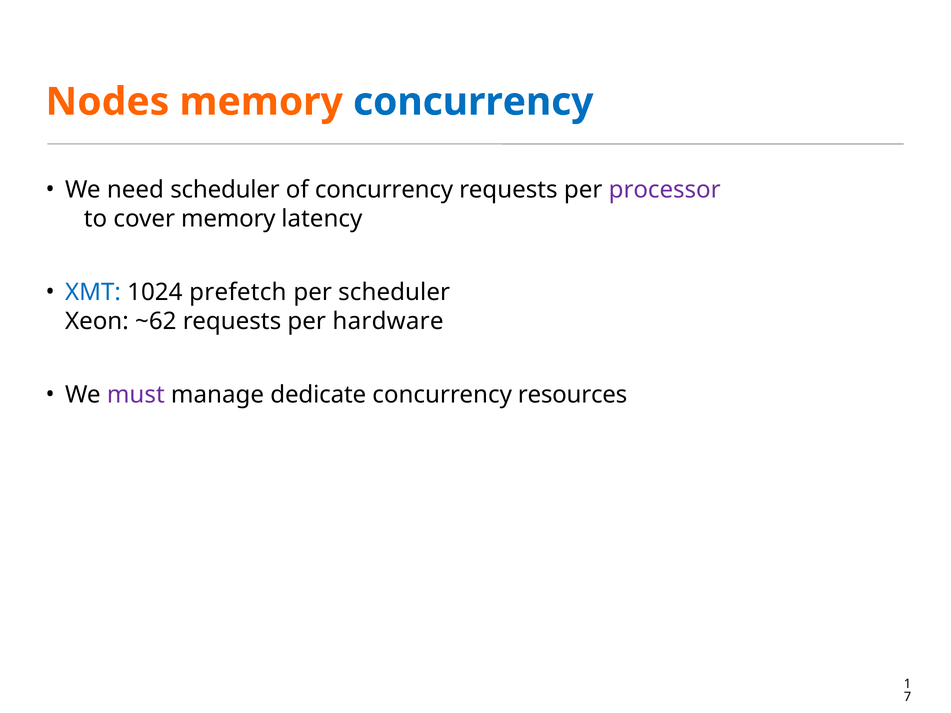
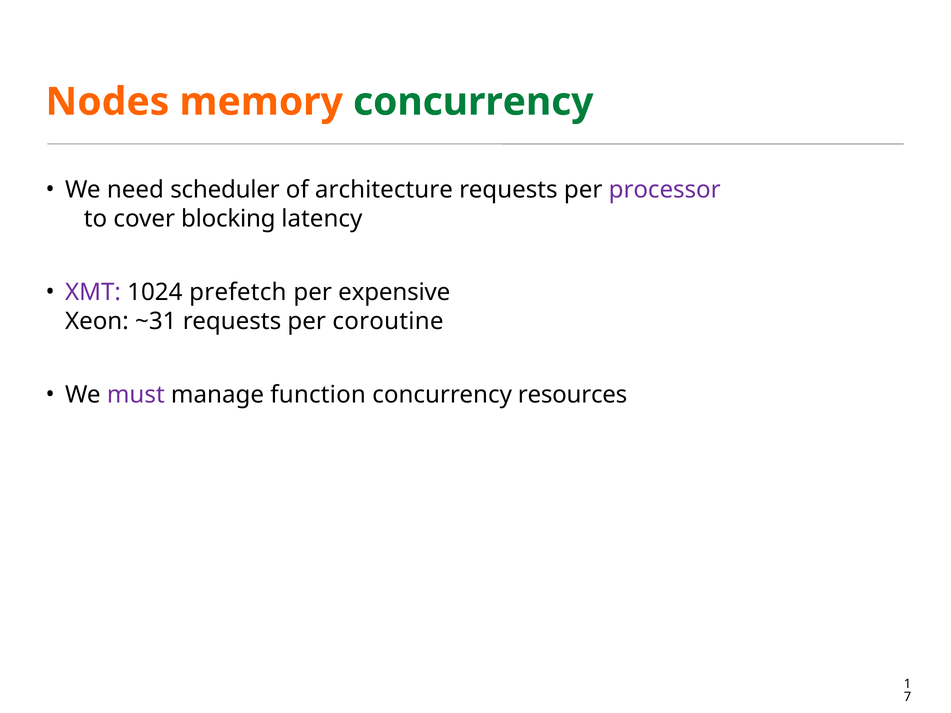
concurrency at (473, 102) colour: blue -> green
of concurrency: concurrency -> architecture
cover memory: memory -> blocking
XMT colour: blue -> purple
per scheduler: scheduler -> expensive
~62: ~62 -> ~31
hardware: hardware -> coroutine
dedicate: dedicate -> function
